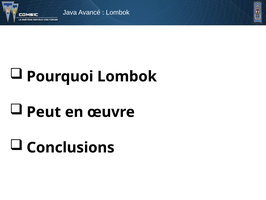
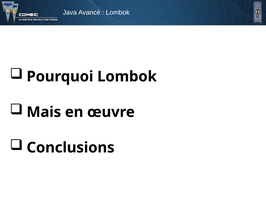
Peut: Peut -> Mais
